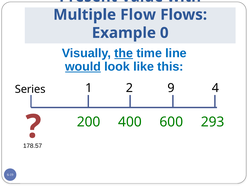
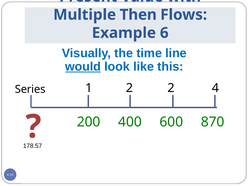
Flow: Flow -> Then
0: 0 -> 6
the underline: present -> none
2 9: 9 -> 2
293: 293 -> 870
